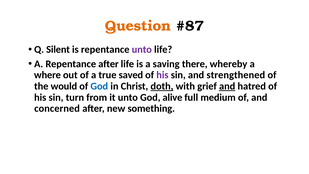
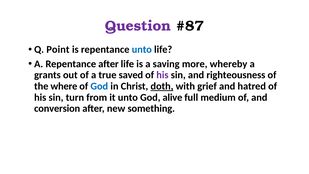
Question colour: orange -> purple
Silent: Silent -> Point
unto at (142, 50) colour: purple -> blue
there: there -> more
where: where -> grants
strengthened: strengthened -> righteousness
would: would -> where
and at (227, 86) underline: present -> none
concerned: concerned -> conversion
